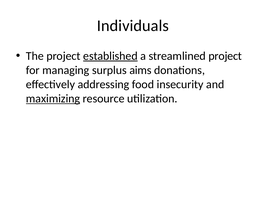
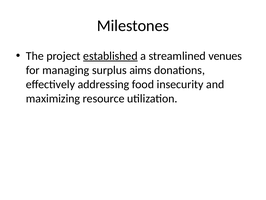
Individuals: Individuals -> Milestones
streamlined project: project -> venues
maximizing underline: present -> none
